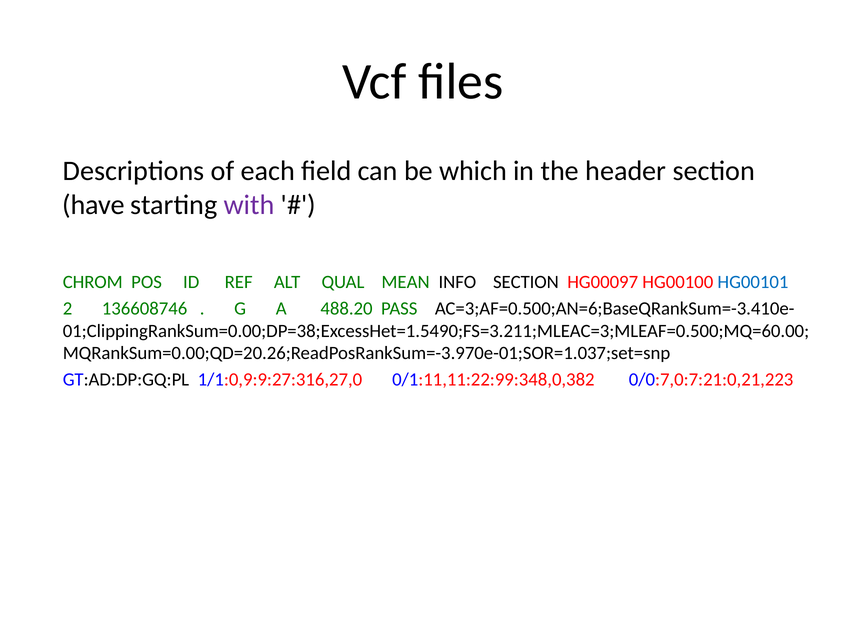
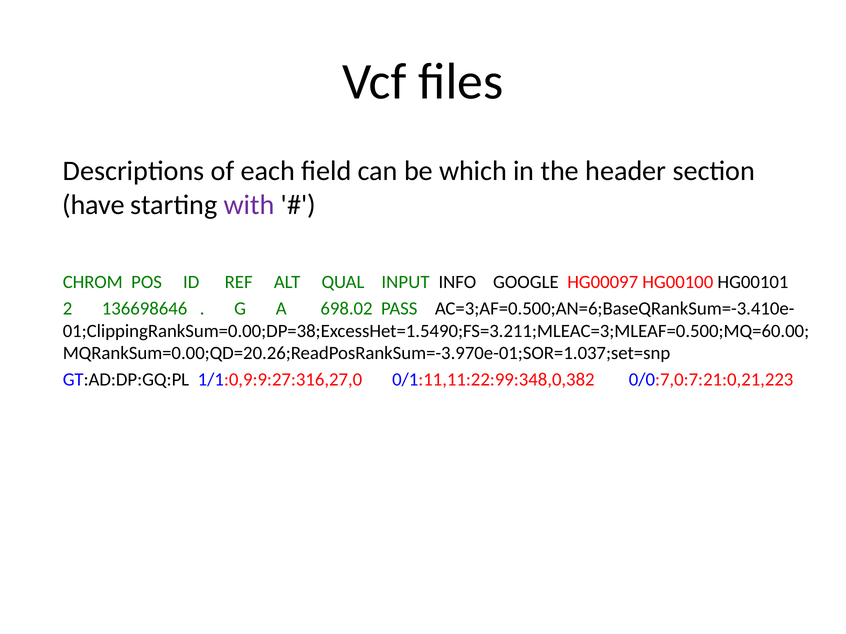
MEAN: MEAN -> INPUT
INFO SECTION: SECTION -> GOOGLE
HG00101 colour: blue -> black
136608746: 136608746 -> 136698646
488.20: 488.20 -> 698.02
